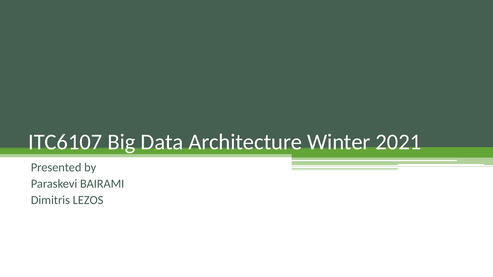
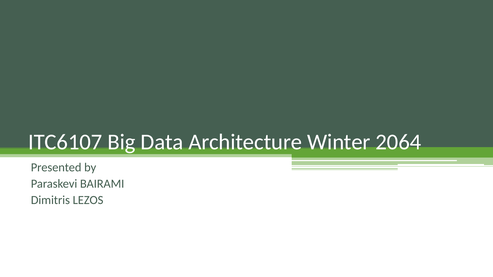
2021: 2021 -> 2064
